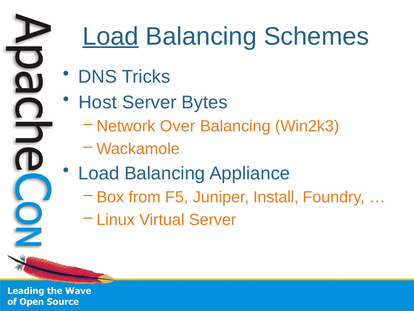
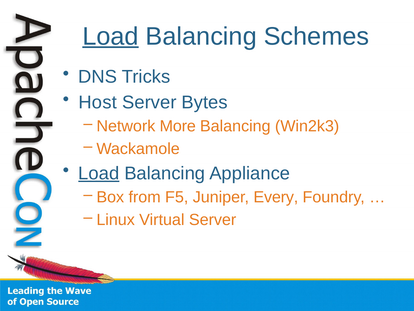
Over: Over -> More
Load at (99, 173) underline: none -> present
Install: Install -> Every
